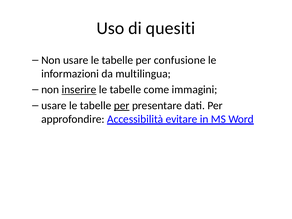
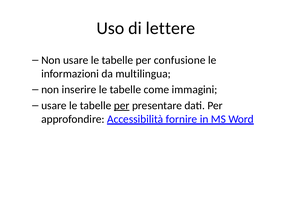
quesiti: quesiti -> lettere
inserire underline: present -> none
evitare: evitare -> fornire
